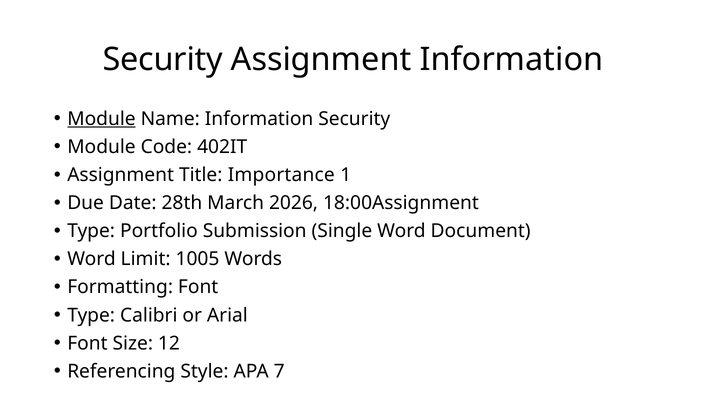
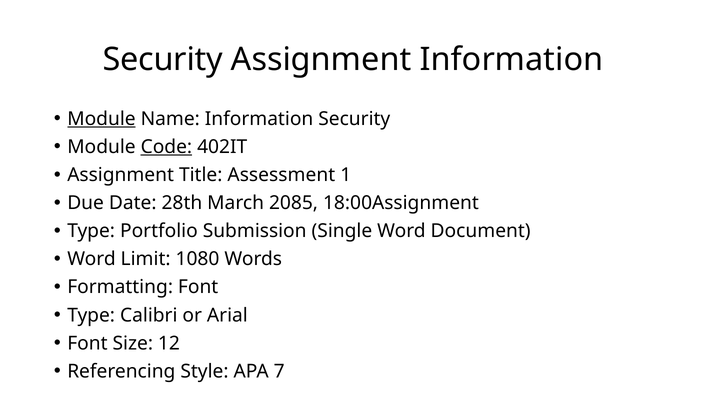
Code underline: none -> present
Importance: Importance -> Assessment
2026: 2026 -> 2085
1005: 1005 -> 1080
